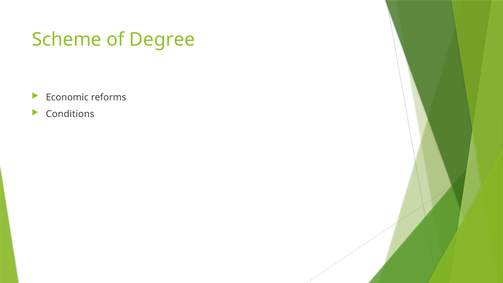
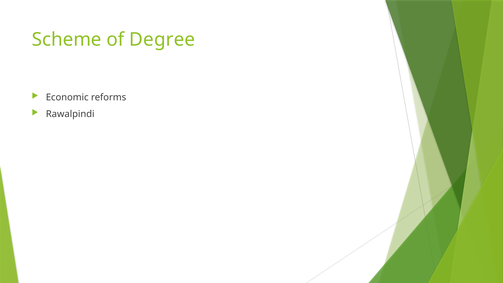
Conditions: Conditions -> Rawalpindi
